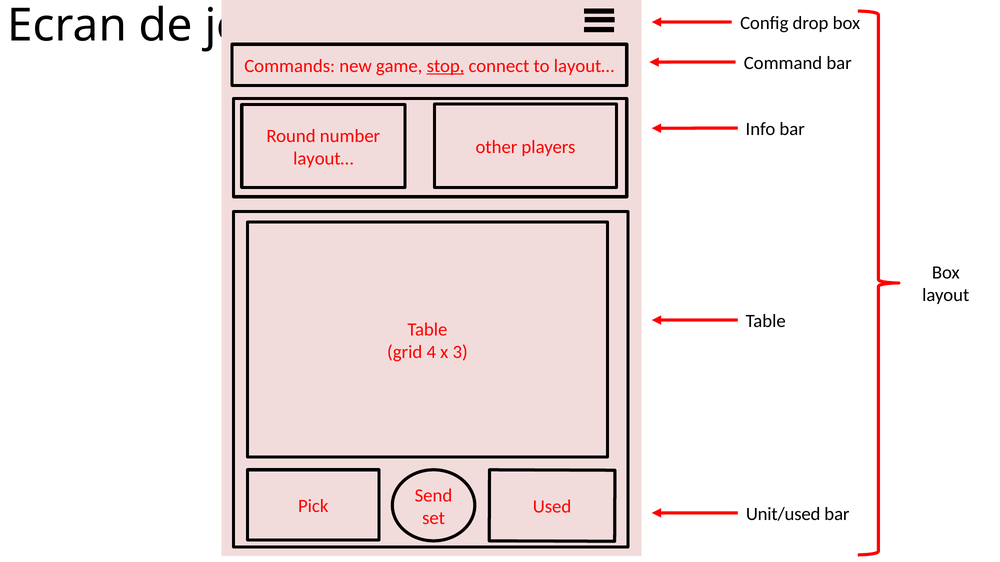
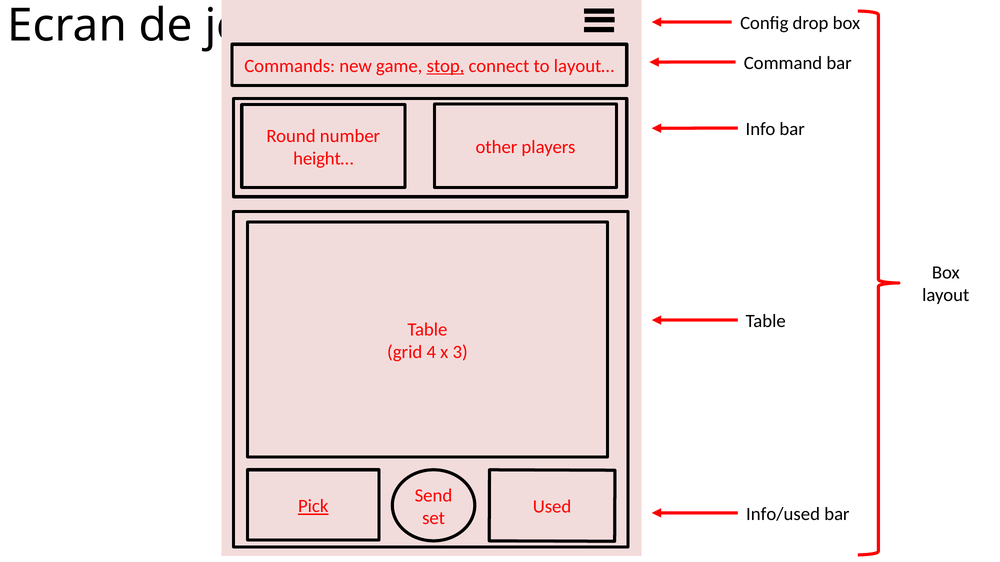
layout… at (323, 159): layout… -> height…
Pick underline: none -> present
Unit/used: Unit/used -> Info/used
